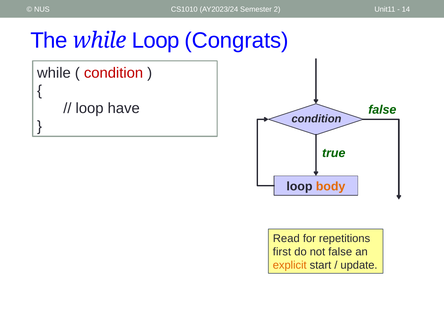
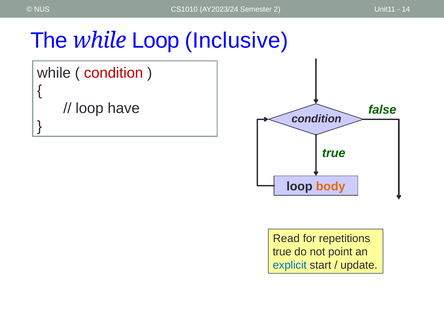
Congrats: Congrats -> Inclusive
first at (282, 252): first -> true
not false: false -> point
explicit colour: orange -> blue
